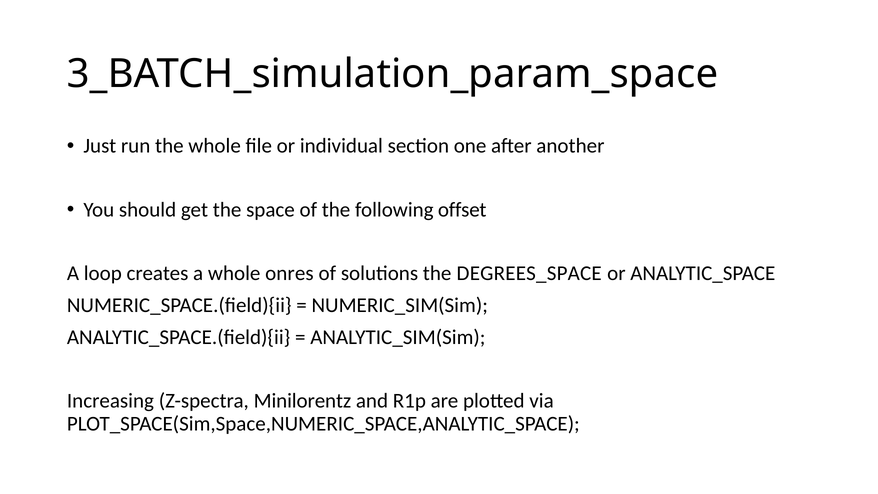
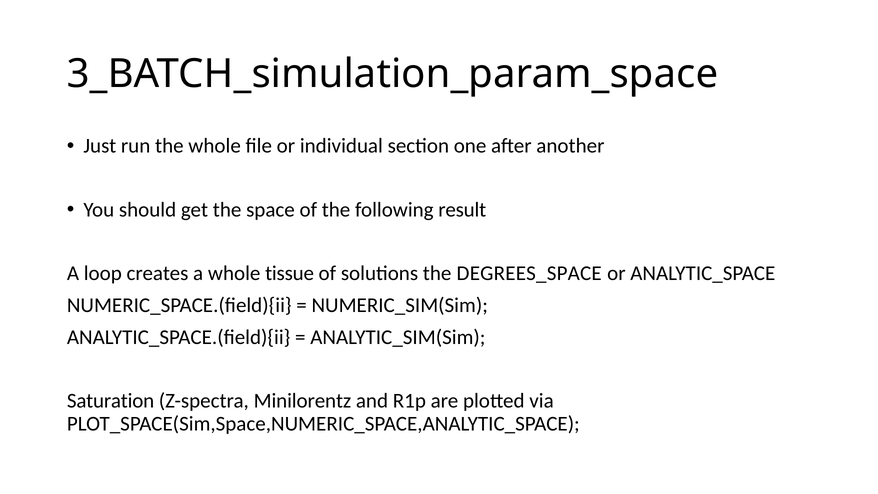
offset: offset -> result
onres: onres -> tissue
Increasing: Increasing -> Saturation
